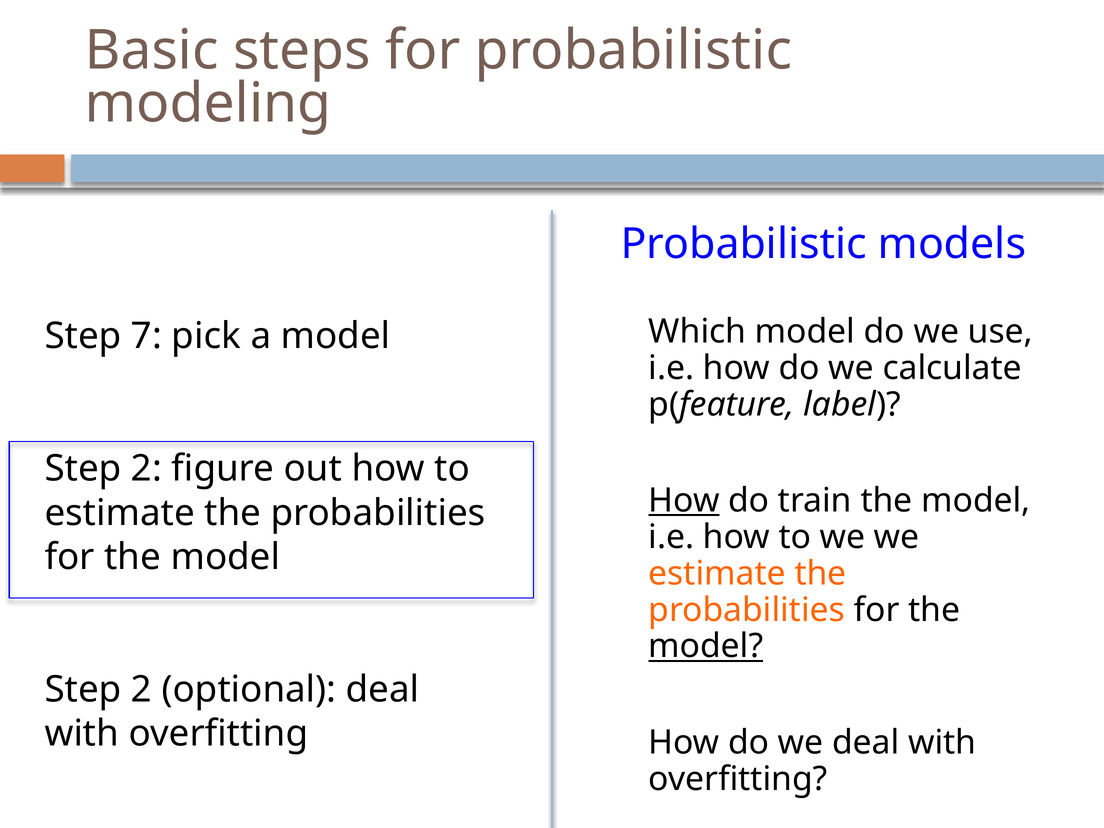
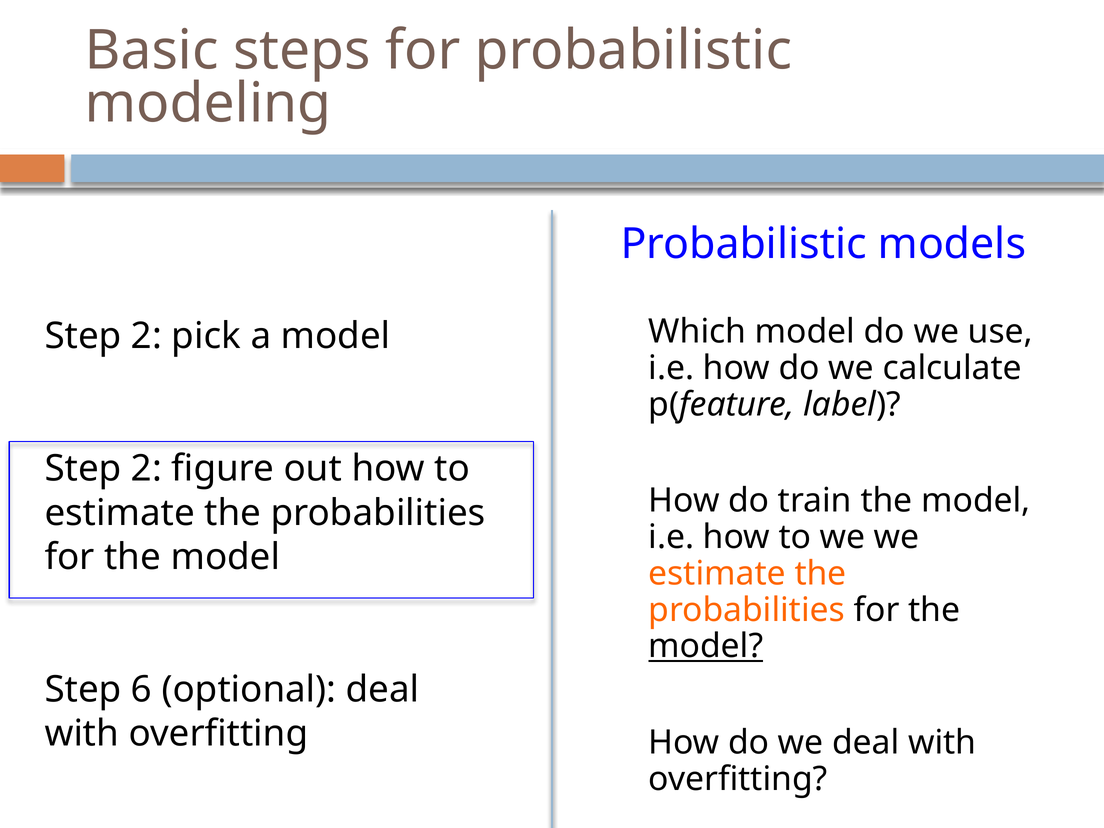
7 at (146, 336): 7 -> 2
How at (684, 501) underline: present -> none
2 at (141, 690): 2 -> 6
